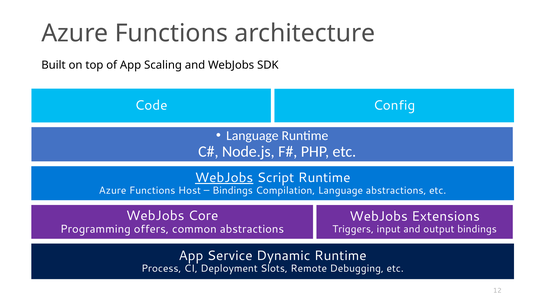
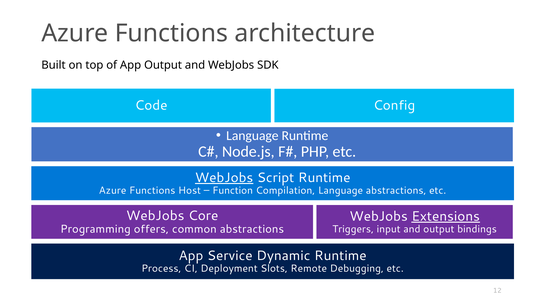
App Scaling: Scaling -> Output
Bindings at (233, 191): Bindings -> Function
Extensions underline: none -> present
